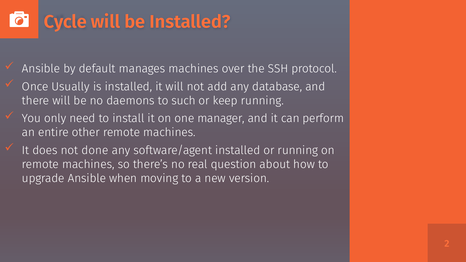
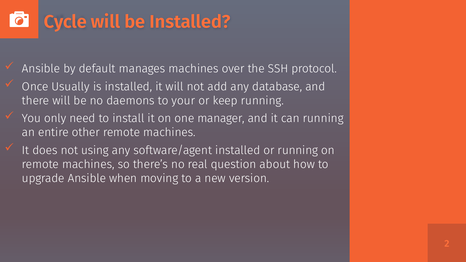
such: such -> your
can perform: perform -> running
done: done -> using
